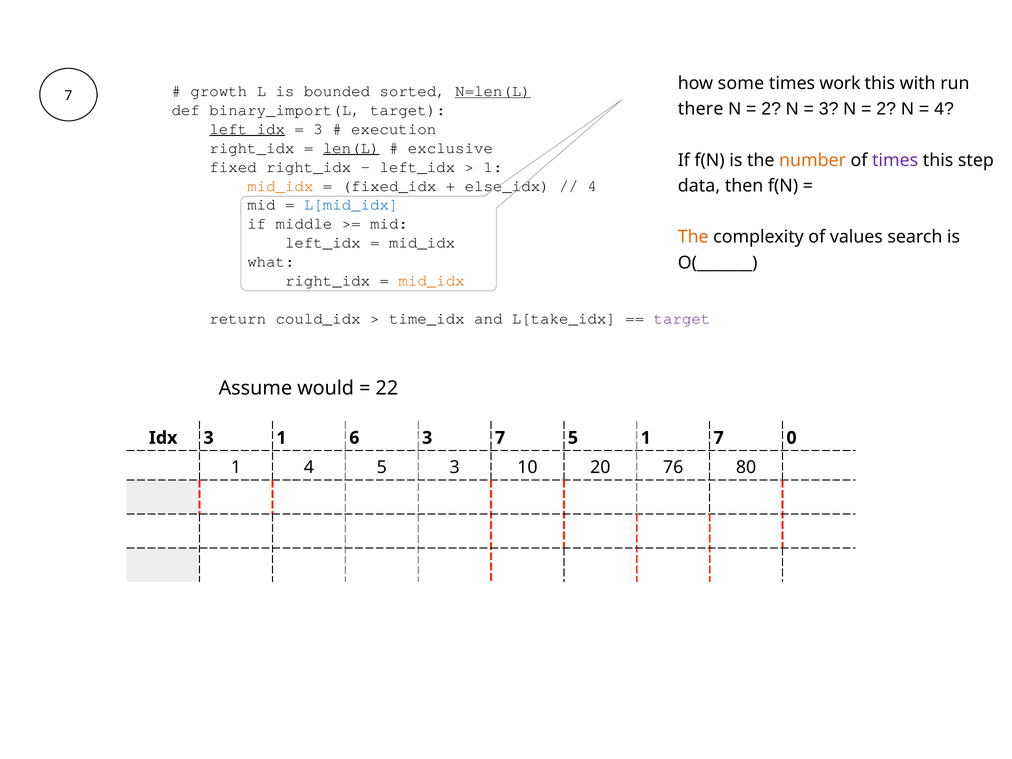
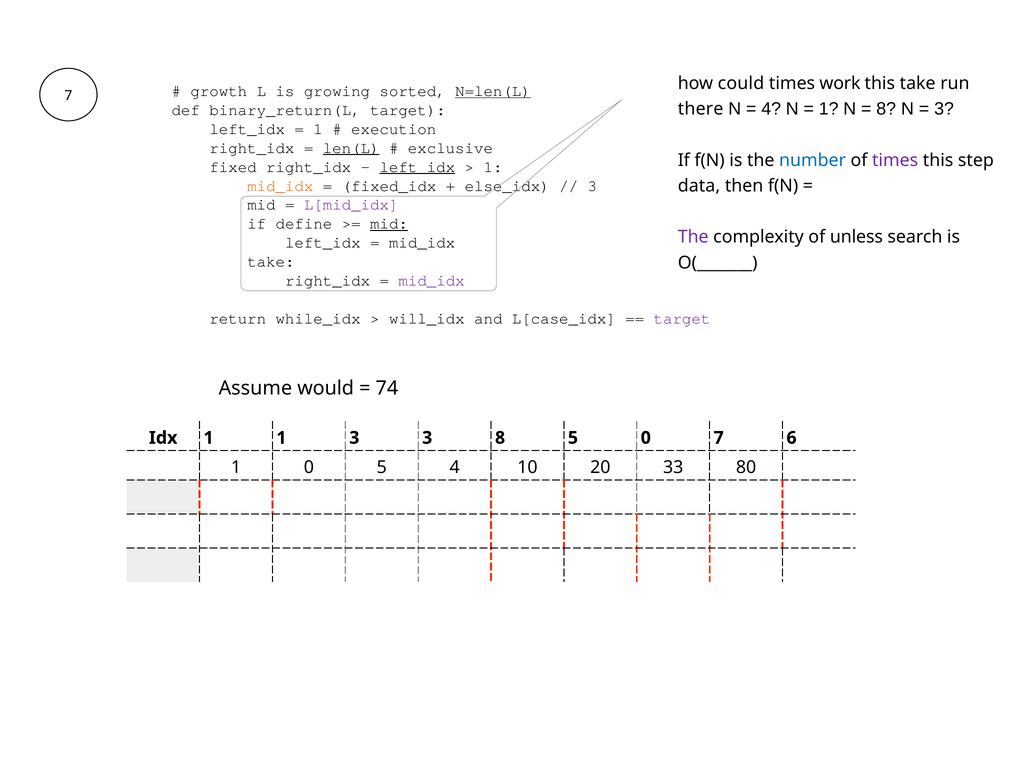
some: some -> could
this with: with -> take
bounded: bounded -> growing
binary_import(L: binary_import(L -> binary_return(L
2 at (771, 109): 2 -> 4
3 at (829, 109): 3 -> 1
2 at (886, 109): 2 -> 8
4 at (944, 109): 4 -> 3
left_idx at (247, 129) underline: present -> none
3 at (318, 129): 3 -> 1
number colour: orange -> blue
left_idx at (417, 167) underline: none -> present
4 at (592, 186): 4 -> 3
L[mid_idx colour: blue -> purple
middle: middle -> define
mid at (389, 224) underline: none -> present
The at (693, 237) colour: orange -> purple
values: values -> unless
what at (271, 262): what -> take
mid_idx at (432, 281) colour: orange -> purple
could_idx: could_idx -> while_idx
time_idx: time_idx -> will_idx
L[take_idx: L[take_idx -> L[case_idx
22: 22 -> 74
Idx 3: 3 -> 1
1 6: 6 -> 3
3 7: 7 -> 8
5 1: 1 -> 0
0: 0 -> 6
1 4: 4 -> 0
5 3: 3 -> 4
76: 76 -> 33
